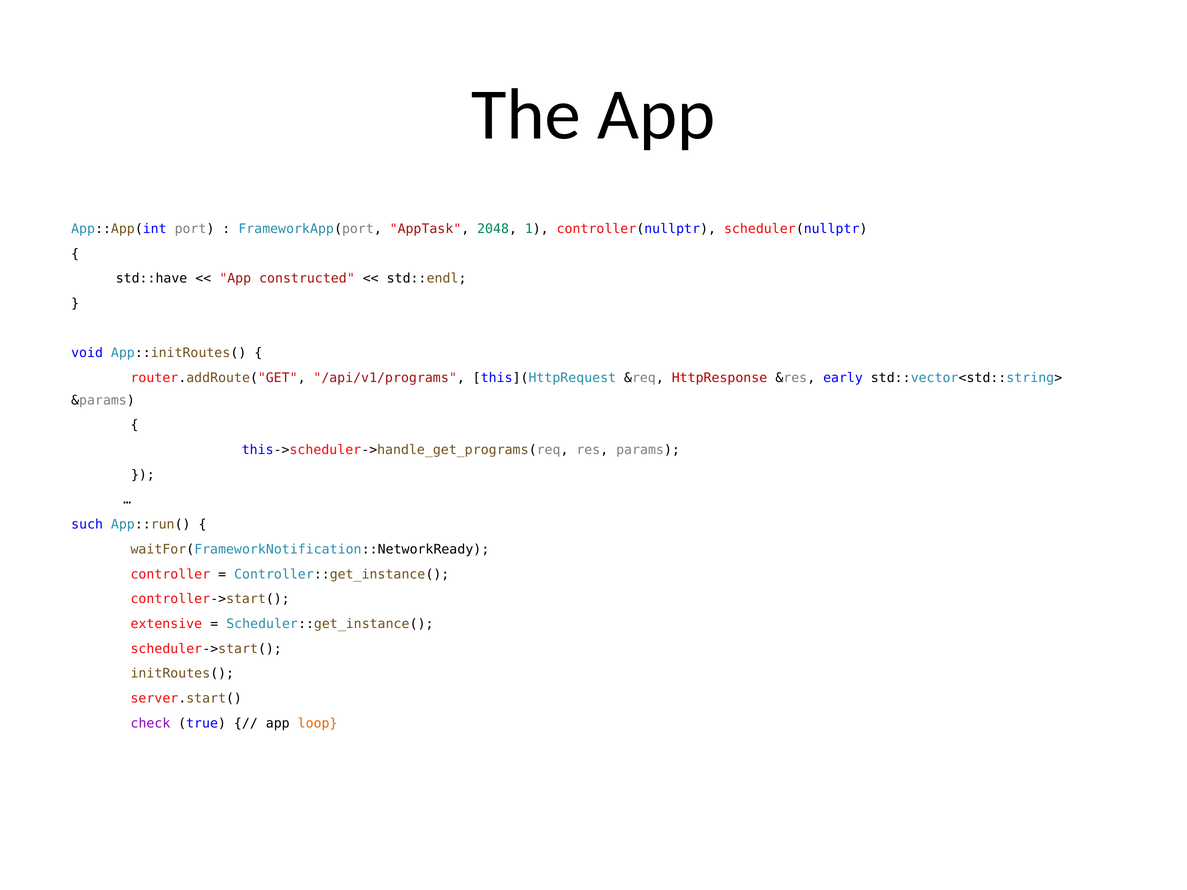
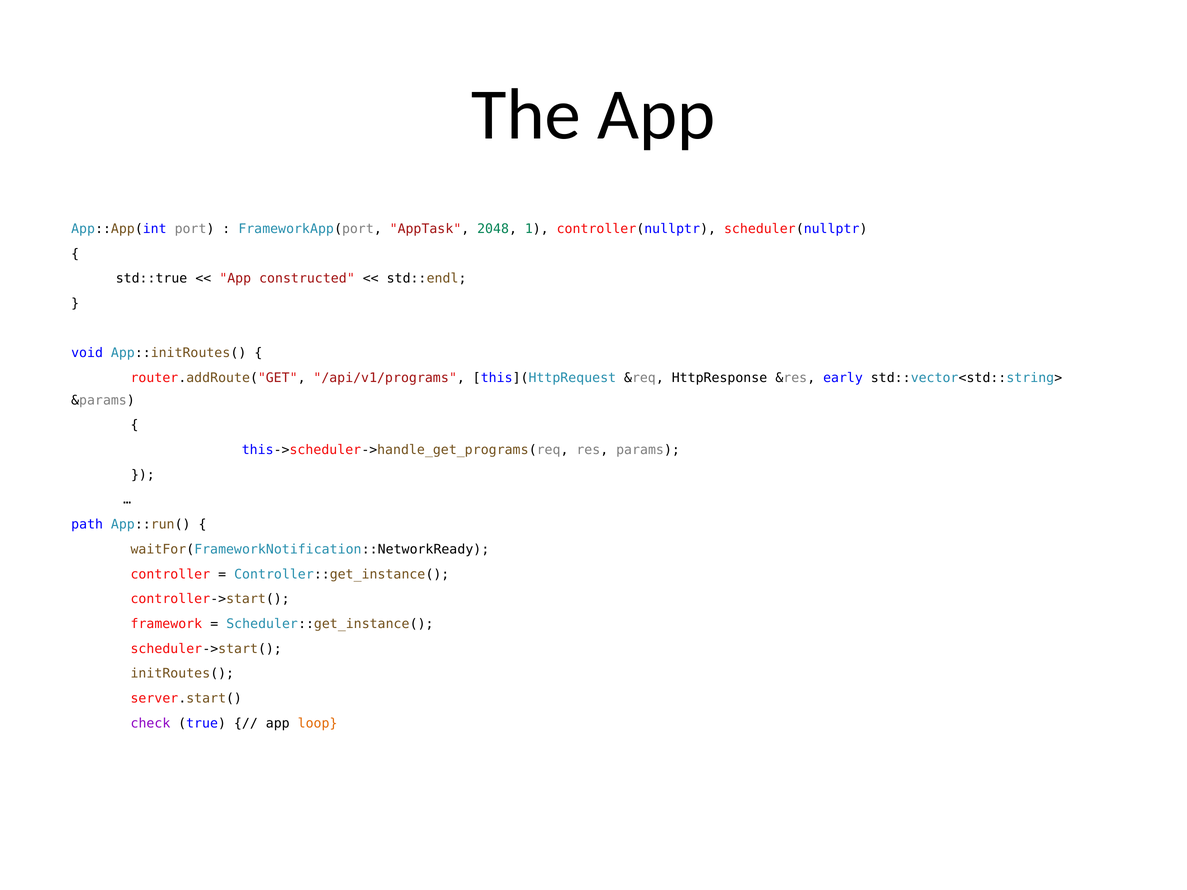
std::have: std::have -> std::true
HttpResponse colour: red -> black
such: such -> path
extensive: extensive -> framework
